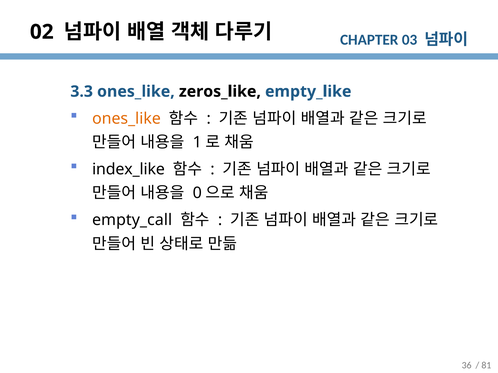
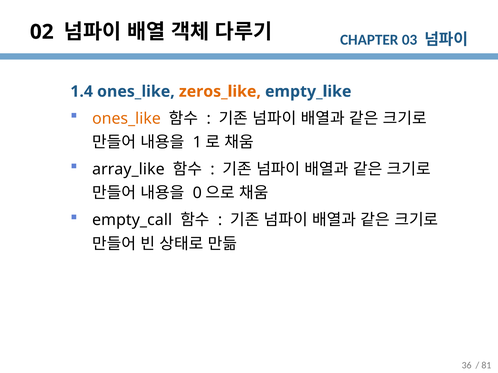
3.3: 3.3 -> 1.4
zeros_like colour: black -> orange
index_like: index_like -> array_like
